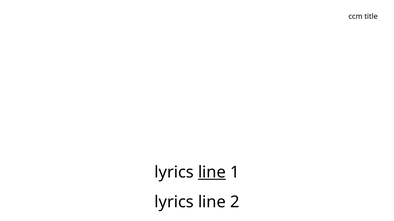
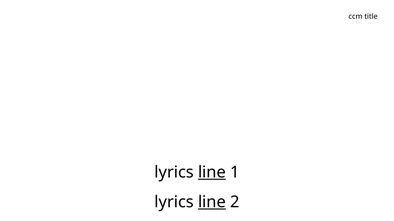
line at (212, 202) underline: none -> present
